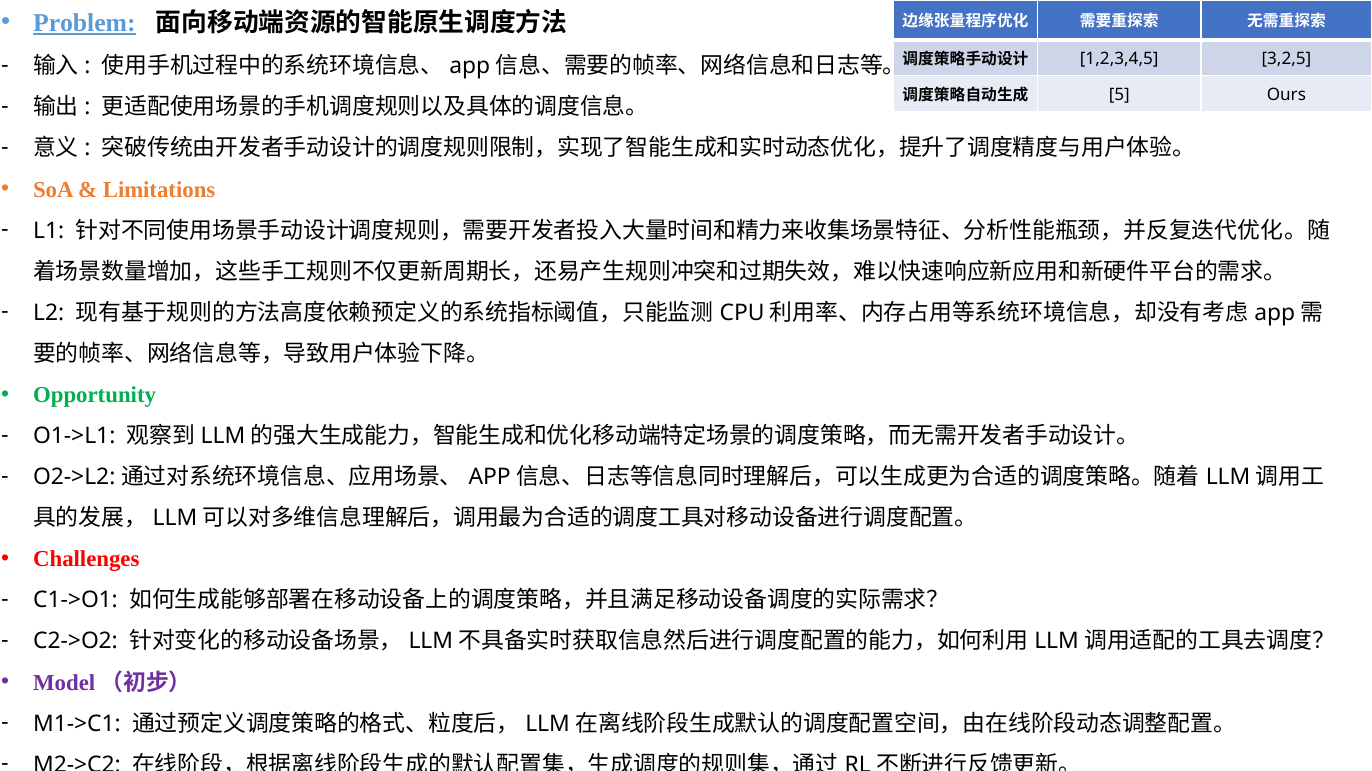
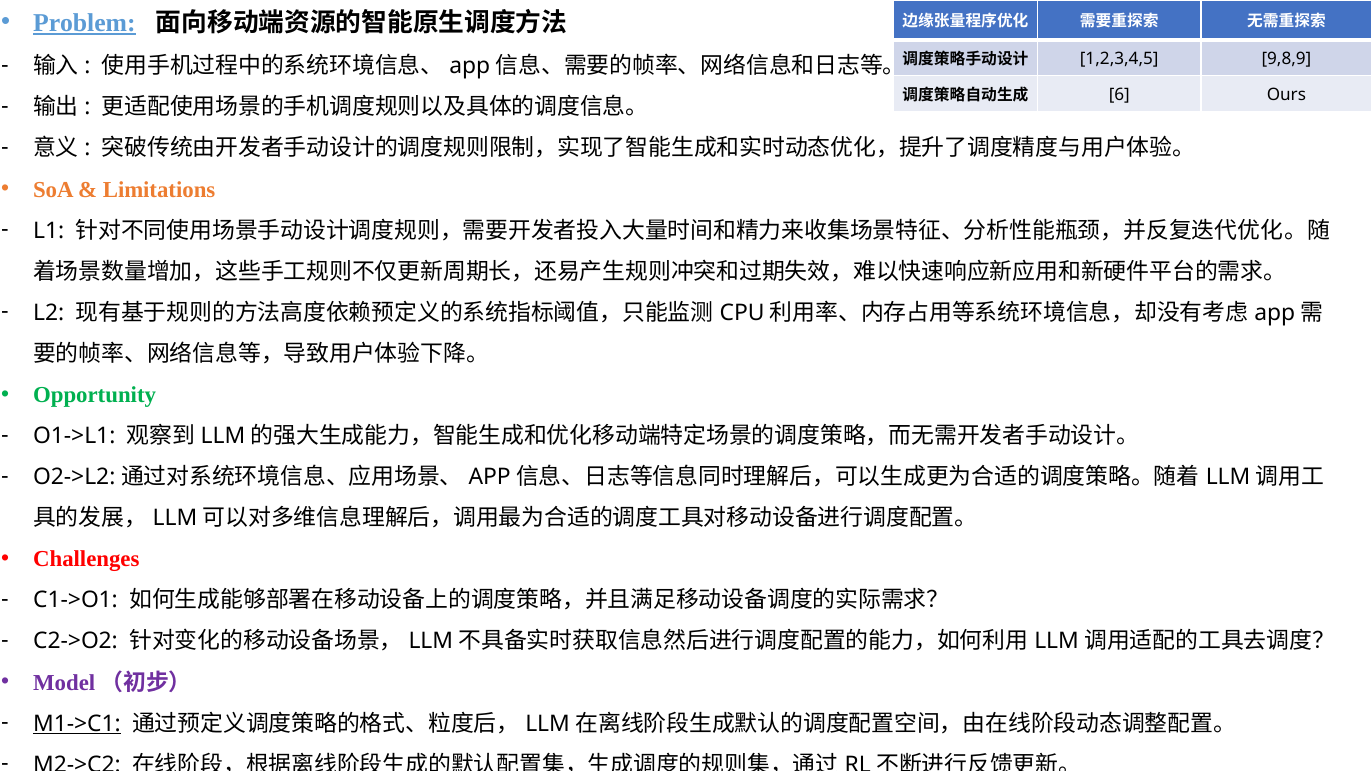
3,2,5: 3,2,5 -> 9,8,9
5: 5 -> 6
M1->C1 underline: none -> present
